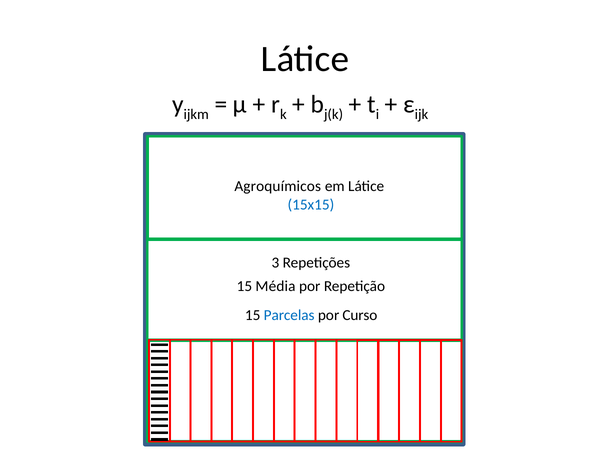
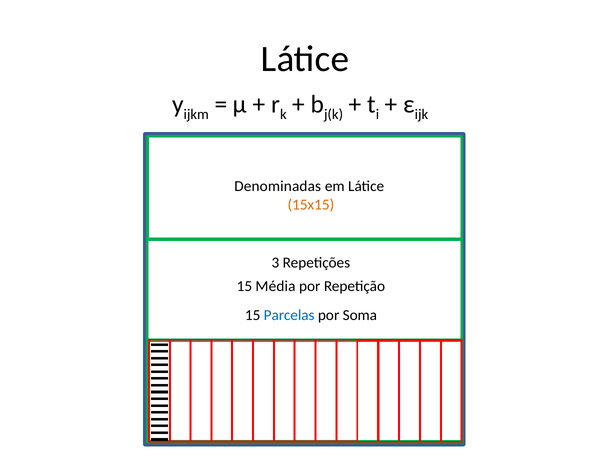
Agroquímicos: Agroquímicos -> Denominadas
15x15 colour: blue -> orange
Curso: Curso -> Soma
